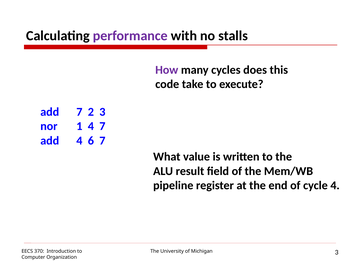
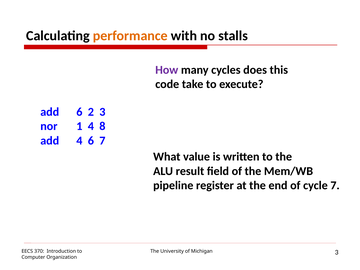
performance colour: purple -> orange
add 7: 7 -> 6
4 7: 7 -> 8
cycle 4: 4 -> 7
